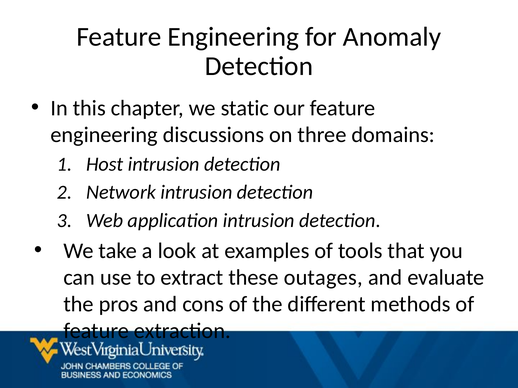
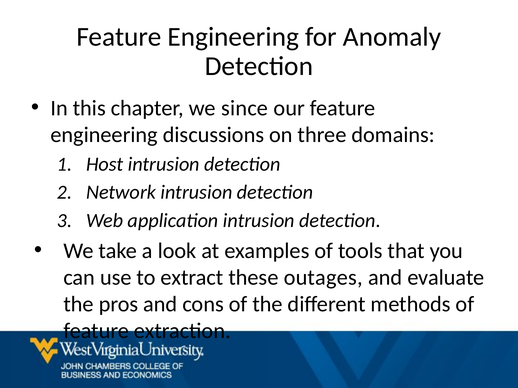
static: static -> since
